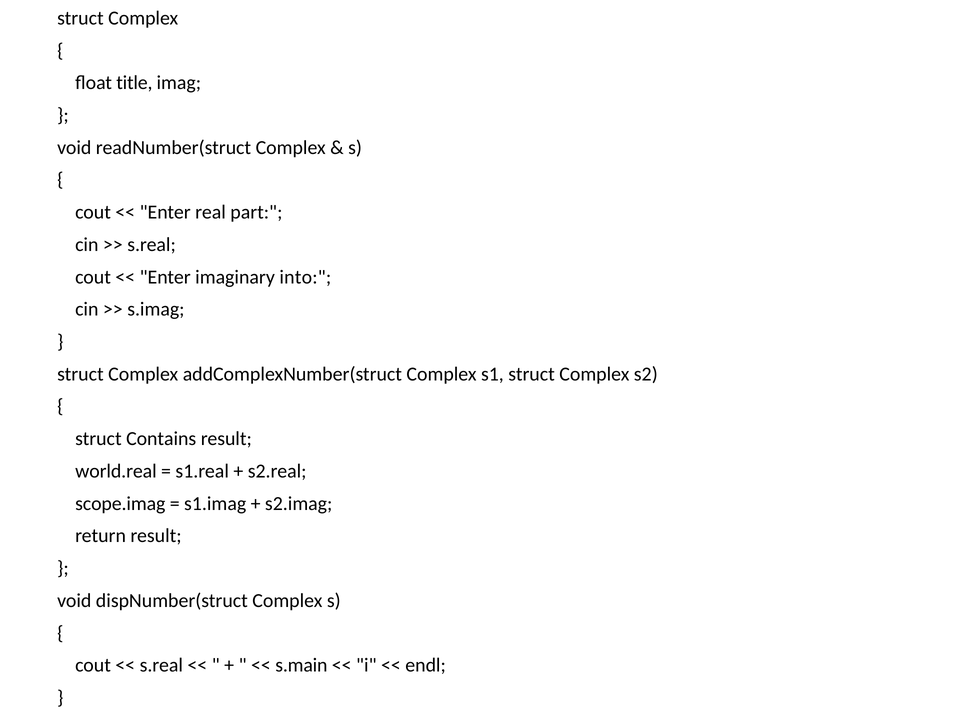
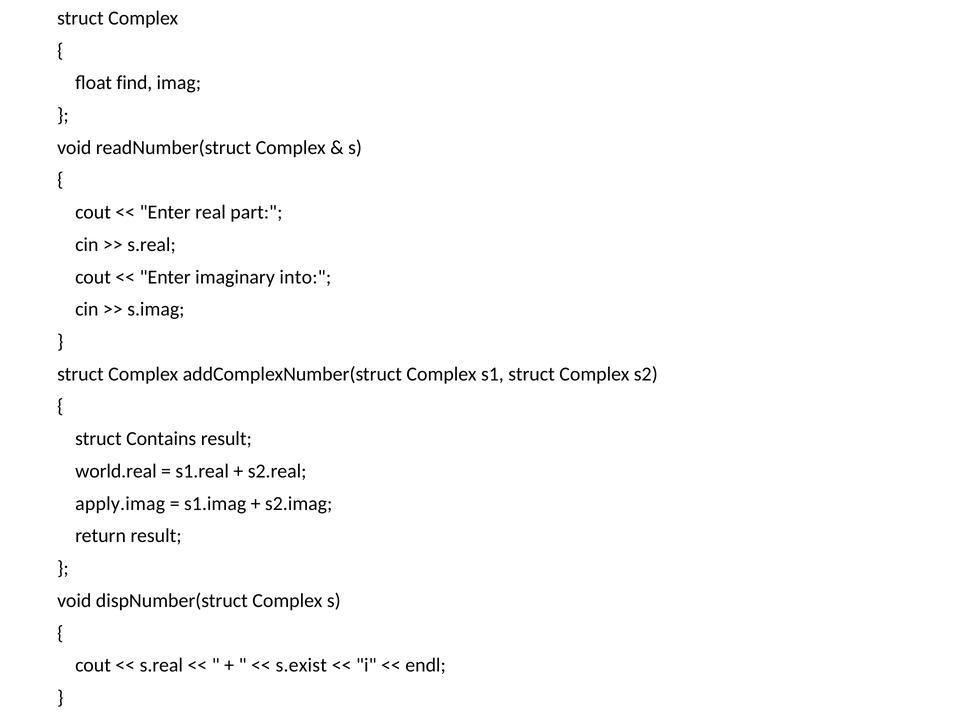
title: title -> find
scope.imag: scope.imag -> apply.imag
s.main: s.main -> s.exist
